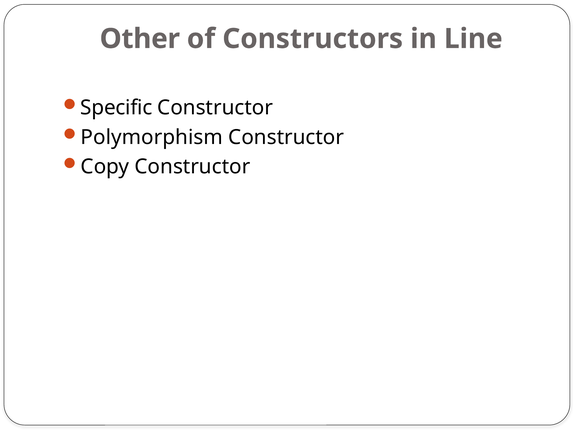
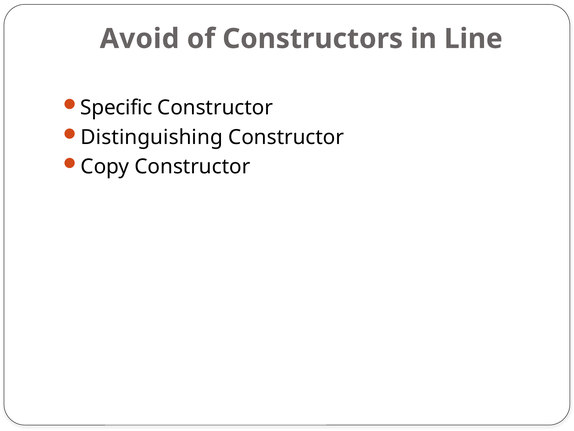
Other: Other -> Avoid
Polymorphism: Polymorphism -> Distinguishing
